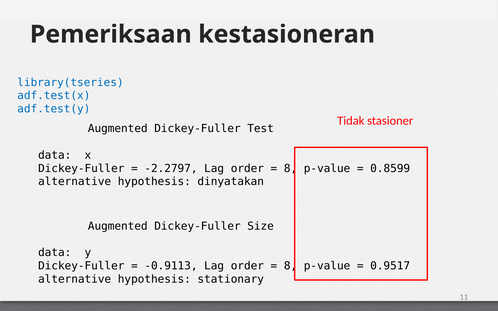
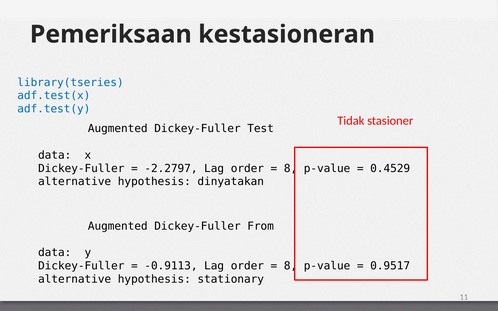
0.8599: 0.8599 -> 0.4529
Size: Size -> From
